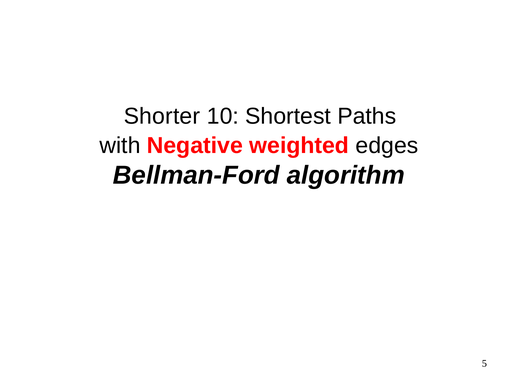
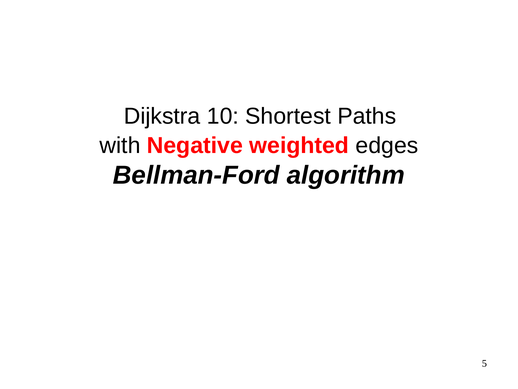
Shorter: Shorter -> Dijkstra
